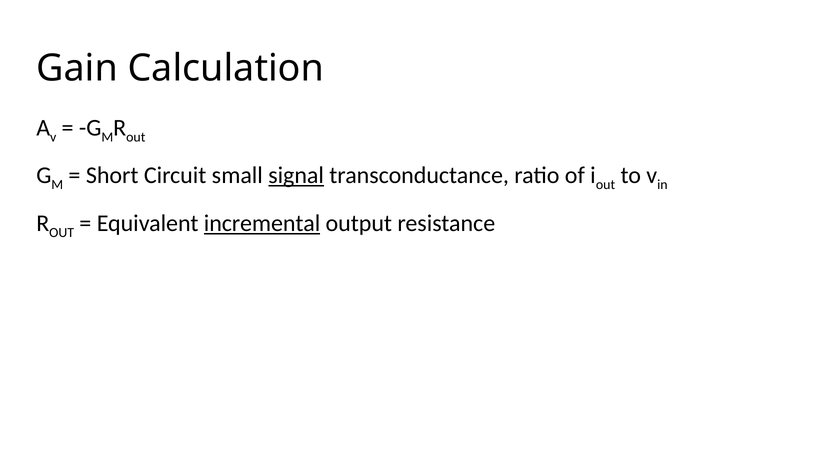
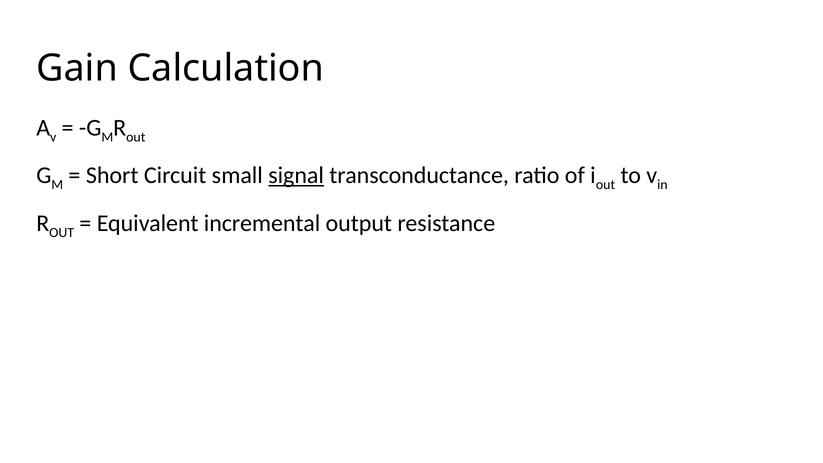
incremental underline: present -> none
